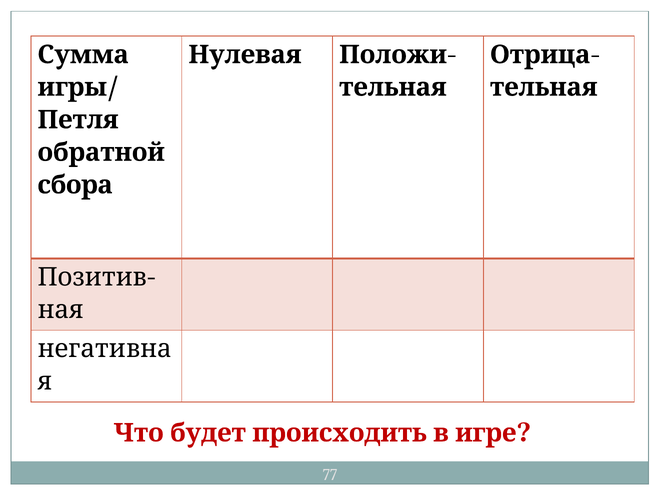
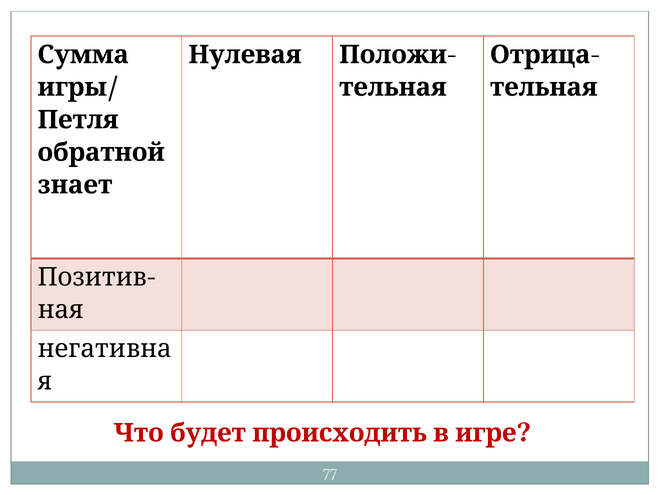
сбора: сбора -> знает
